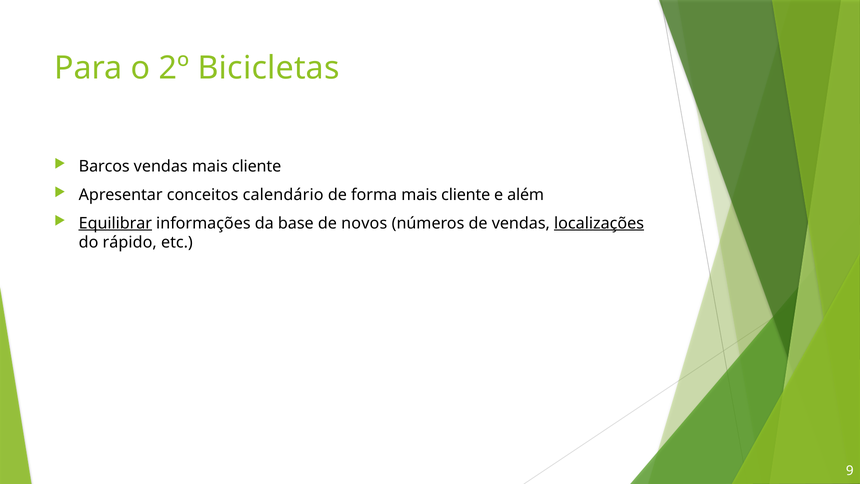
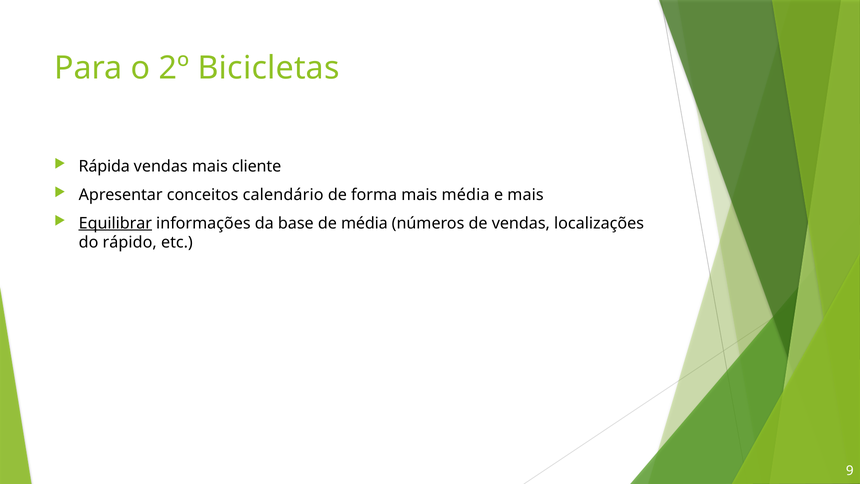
Barcos: Barcos -> Rápida
forma mais cliente: cliente -> média
e além: além -> mais
de novos: novos -> média
localizações underline: present -> none
